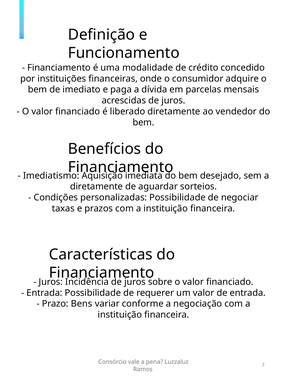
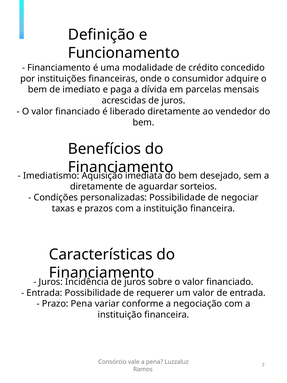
Prazo Bens: Bens -> Pena
